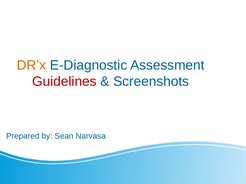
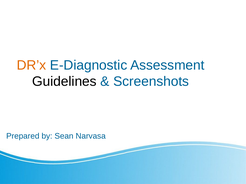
Guidelines colour: red -> black
